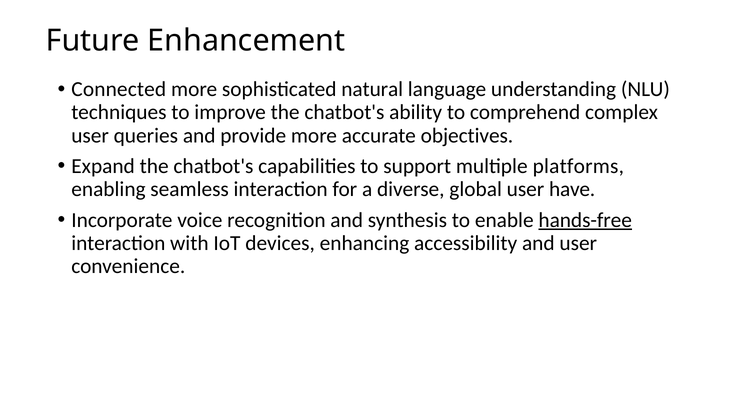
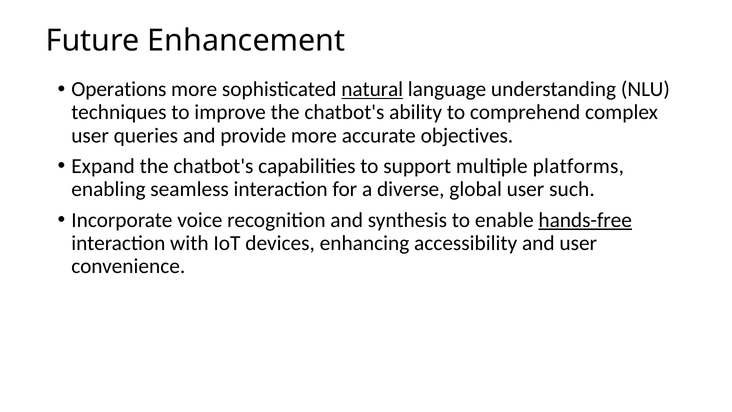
Connected: Connected -> Operations
natural underline: none -> present
have: have -> such
